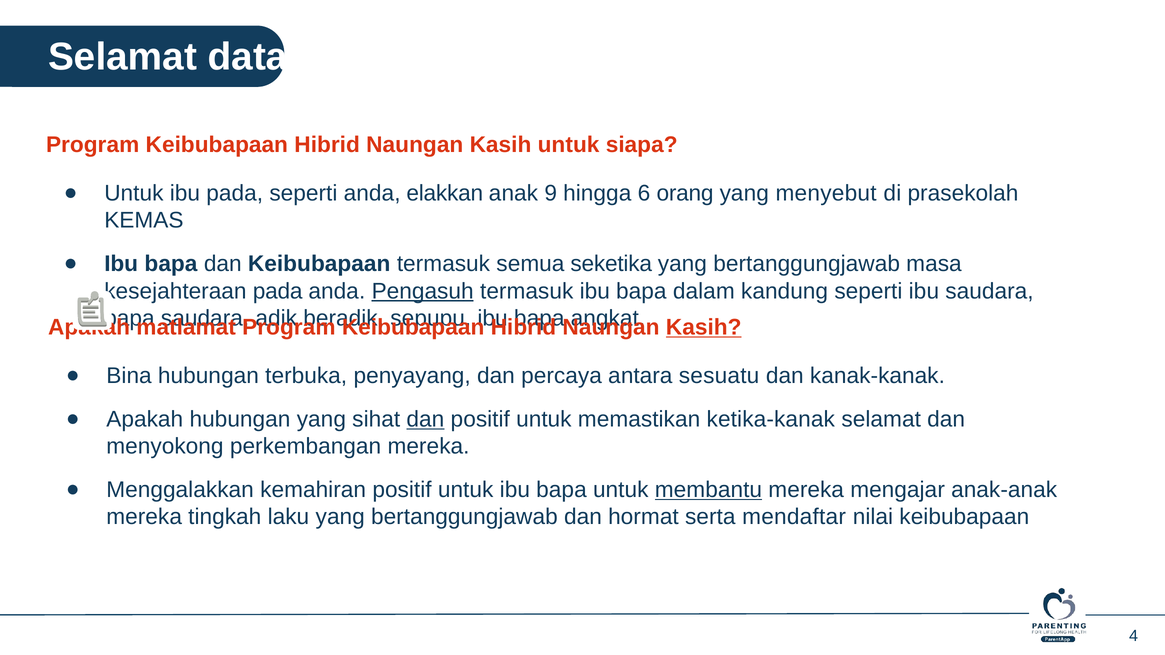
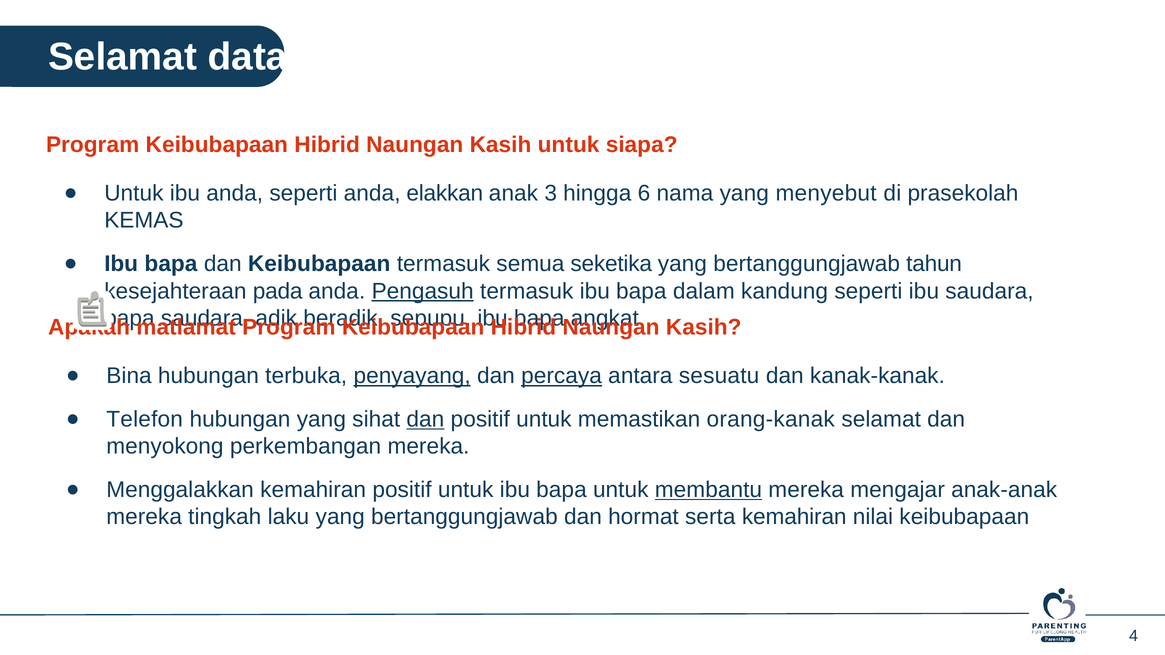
ibu pada: pada -> anda
9: 9 -> 3
orang: orang -> nama
masa: masa -> tahun
Kasih at (704, 327) underline: present -> none
penyayang underline: none -> present
percaya underline: none -> present
Apakah at (145, 419): Apakah -> Telefon
ketika-kanak: ketika-kanak -> orang-kanak
serta mendaftar: mendaftar -> kemahiran
